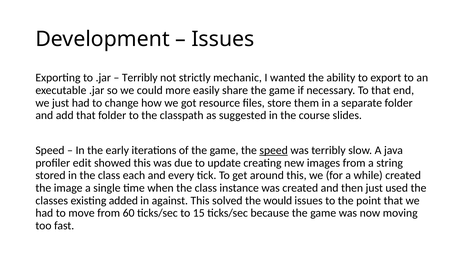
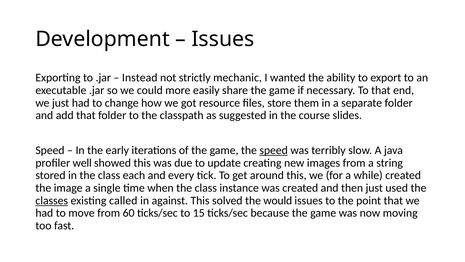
Terribly at (140, 78): Terribly -> Instead
edit: edit -> well
classes underline: none -> present
added: added -> called
